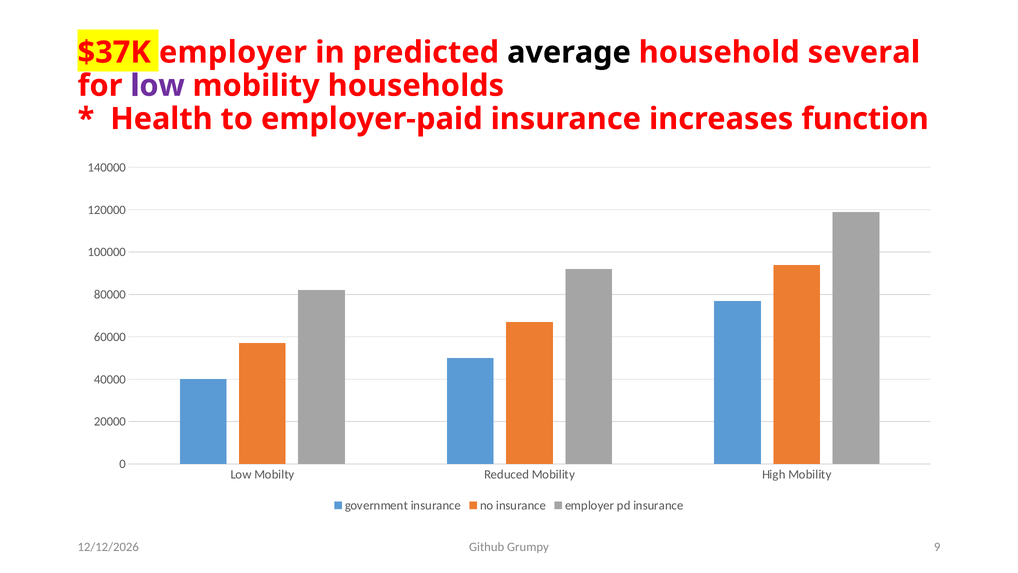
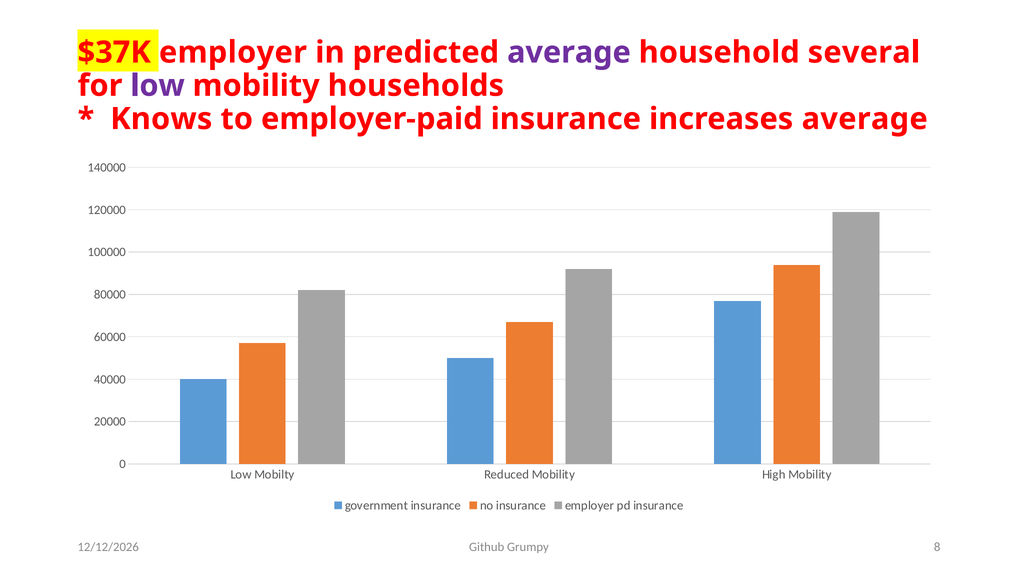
average at (569, 52) colour: black -> purple
Health: Health -> Knows
increases function: function -> average
9: 9 -> 8
